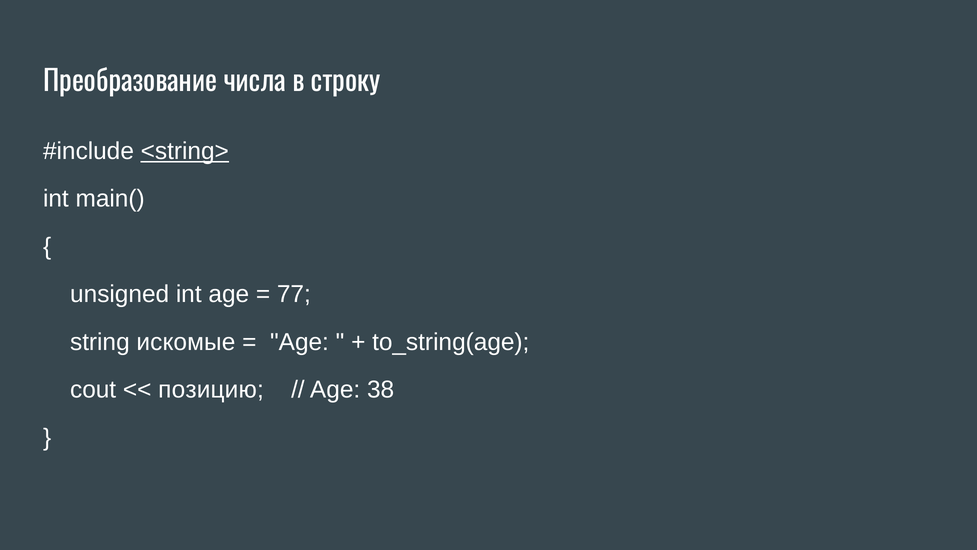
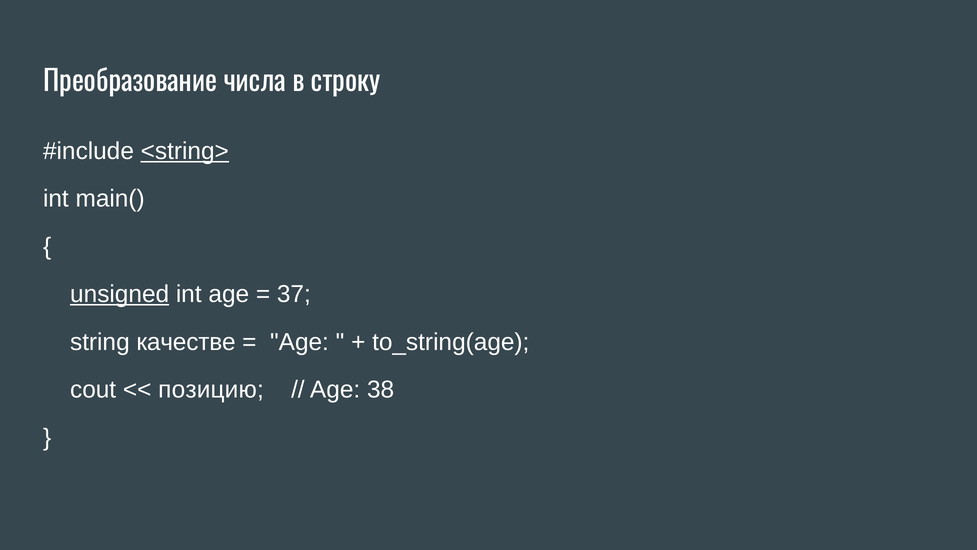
unsigned underline: none -> present
77: 77 -> 37
искомые: искомые -> качестве
